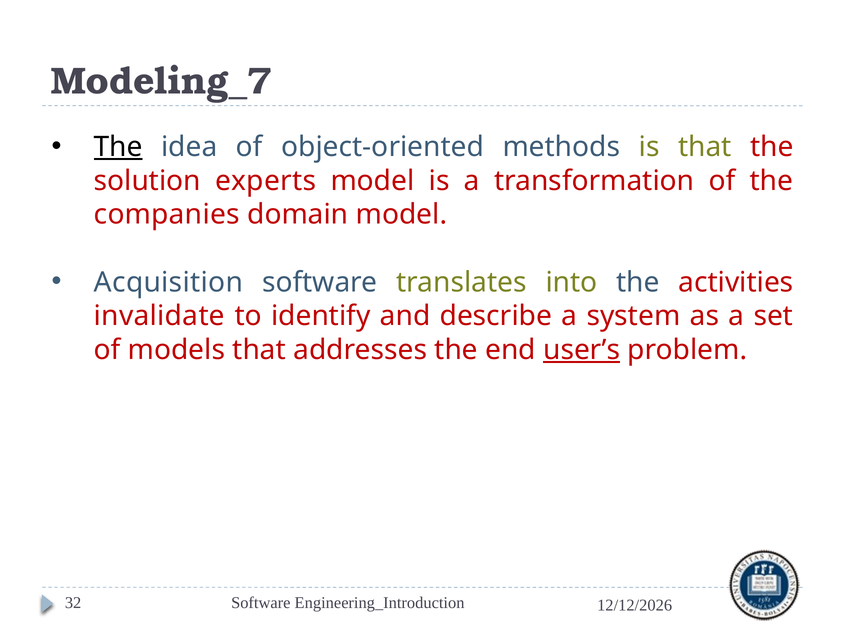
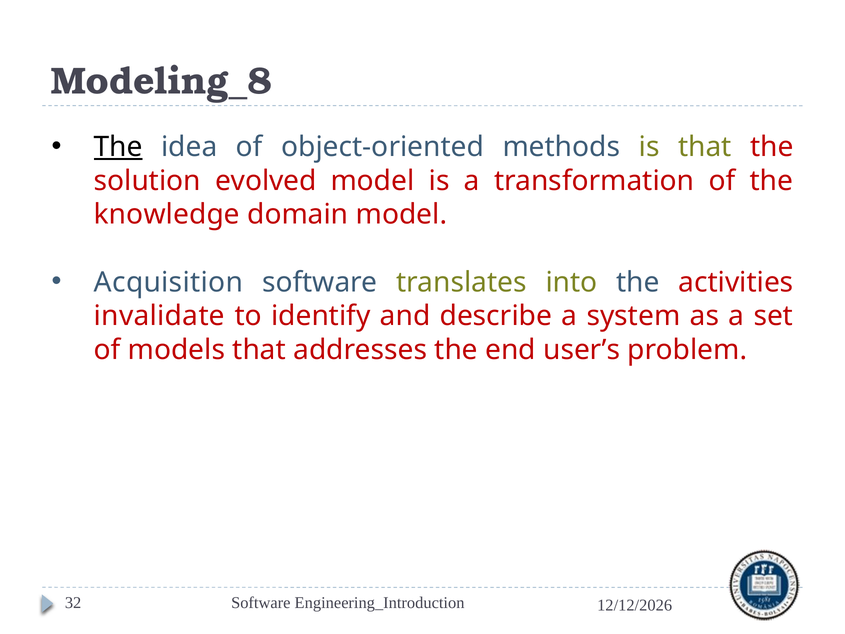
Modeling_7: Modeling_7 -> Modeling_8
experts: experts -> evolved
companies: companies -> knowledge
user’s underline: present -> none
